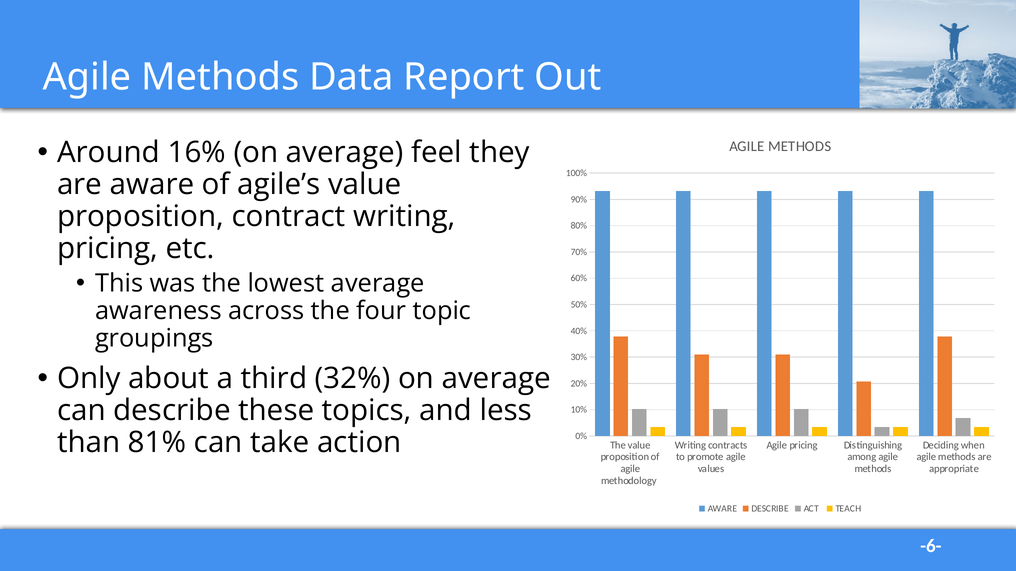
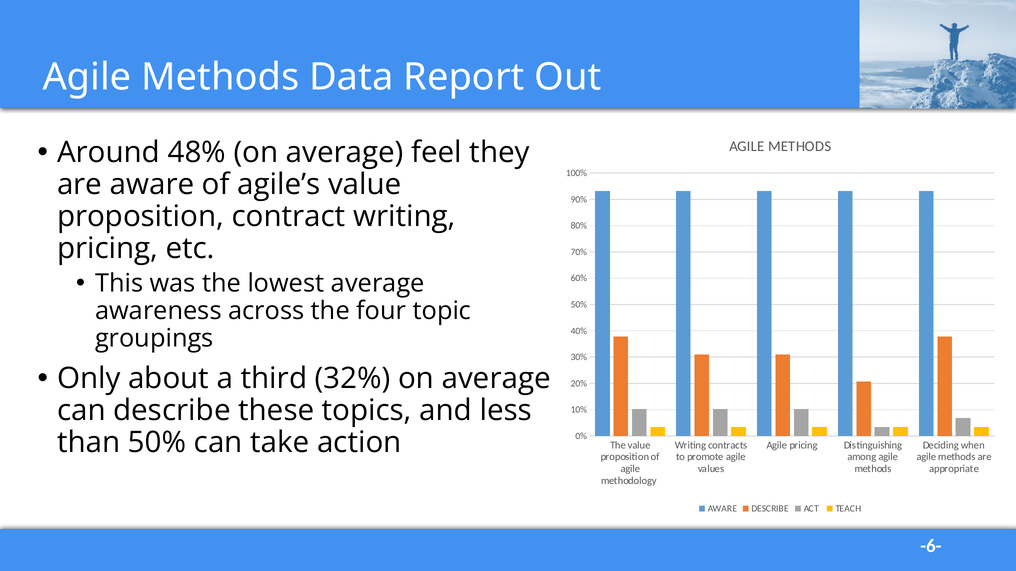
16%: 16% -> 48%
than 81%: 81% -> 50%
